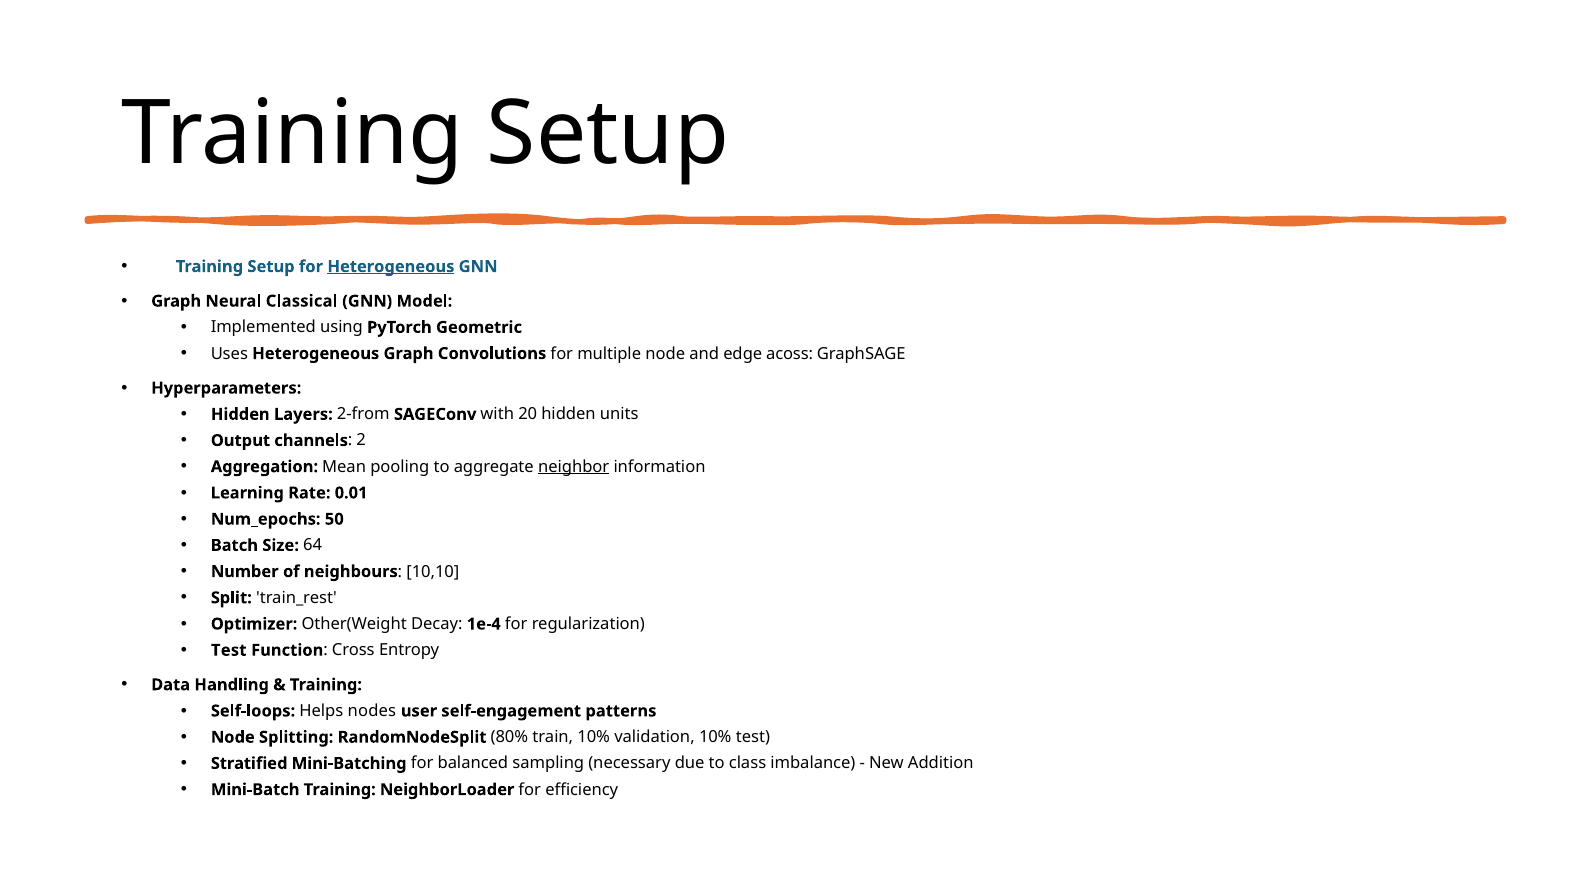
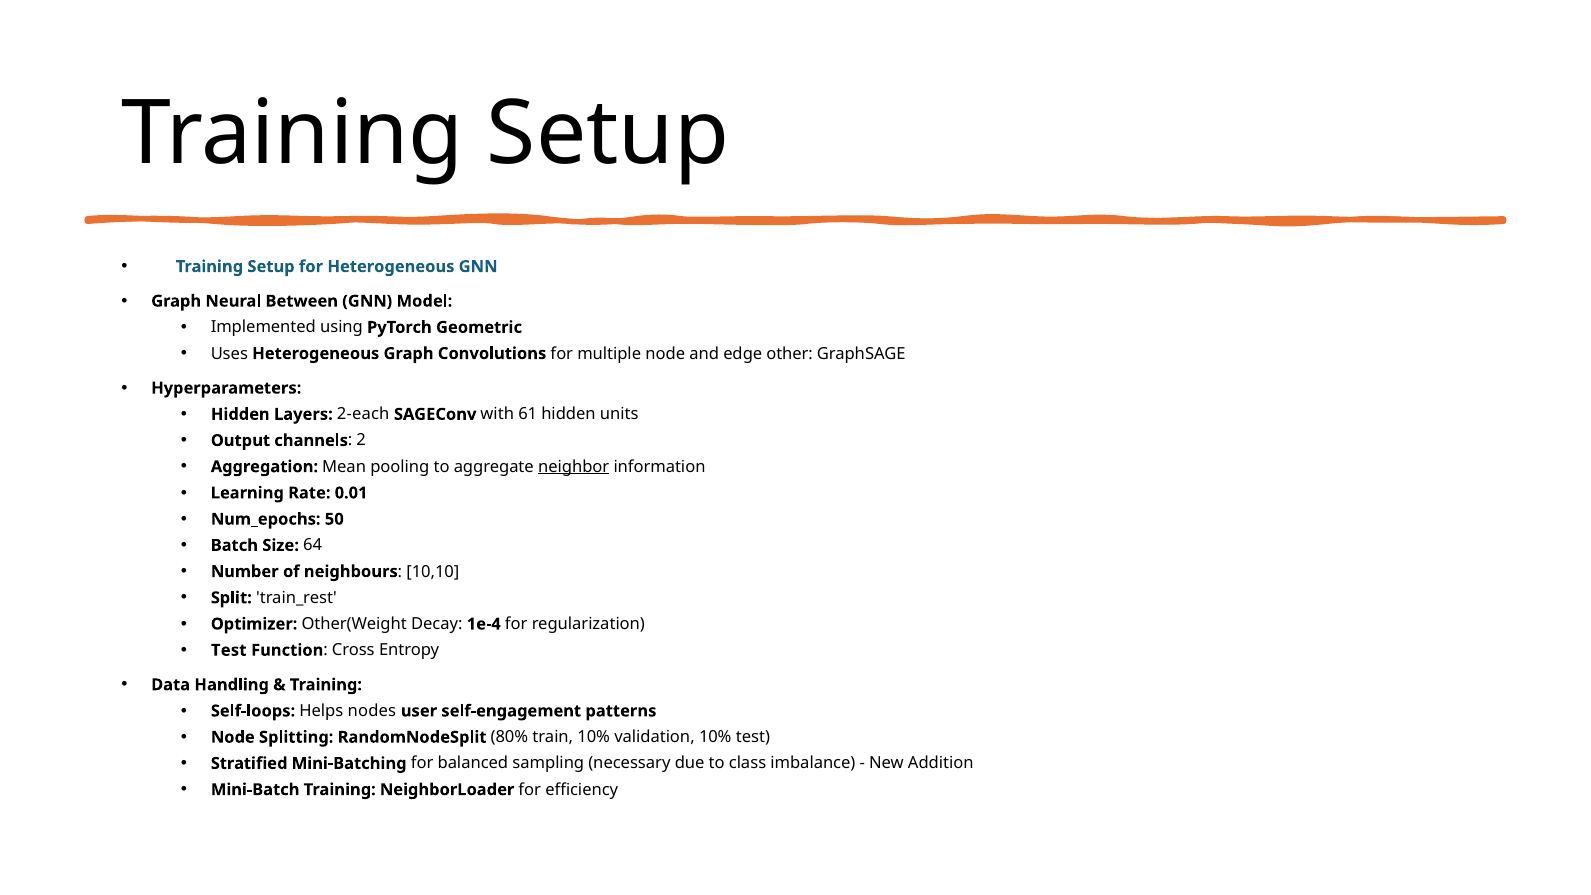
Heterogeneous at (391, 267) underline: present -> none
Classical: Classical -> Between
acoss: acoss -> other
2-from: 2-from -> 2-each
20: 20 -> 61
